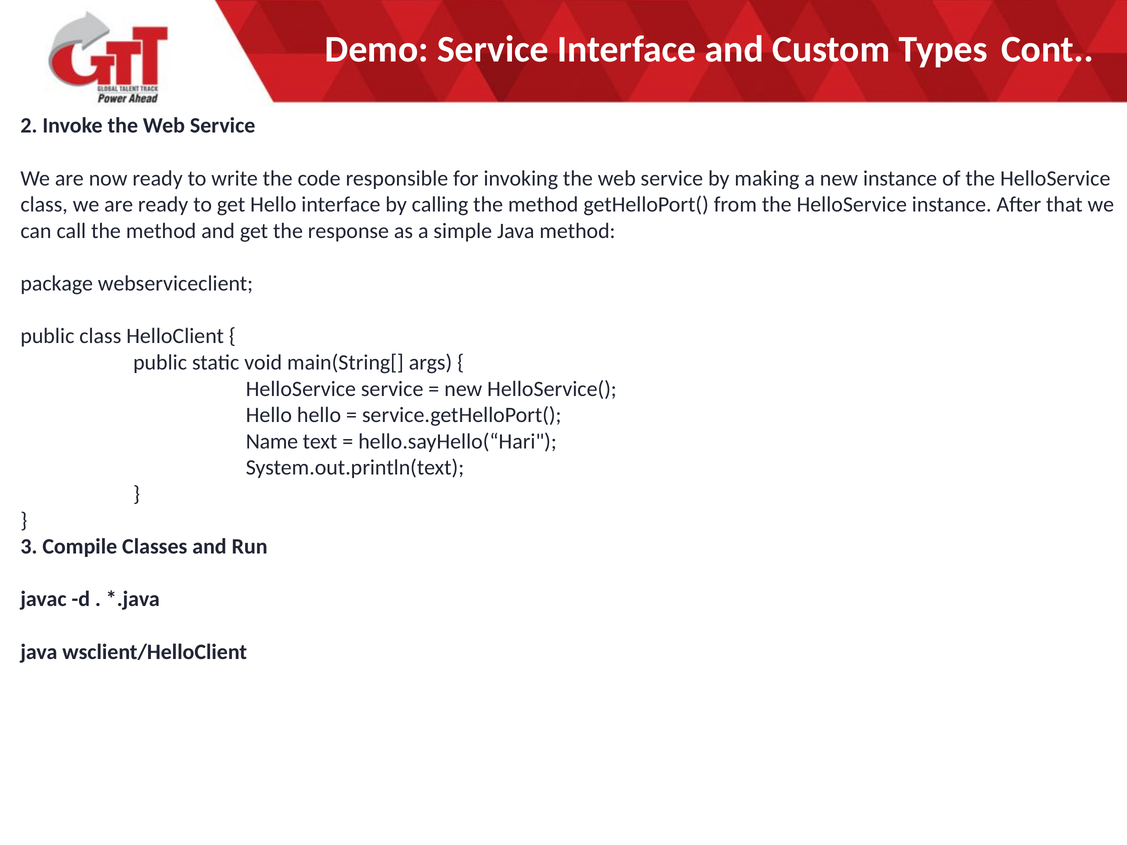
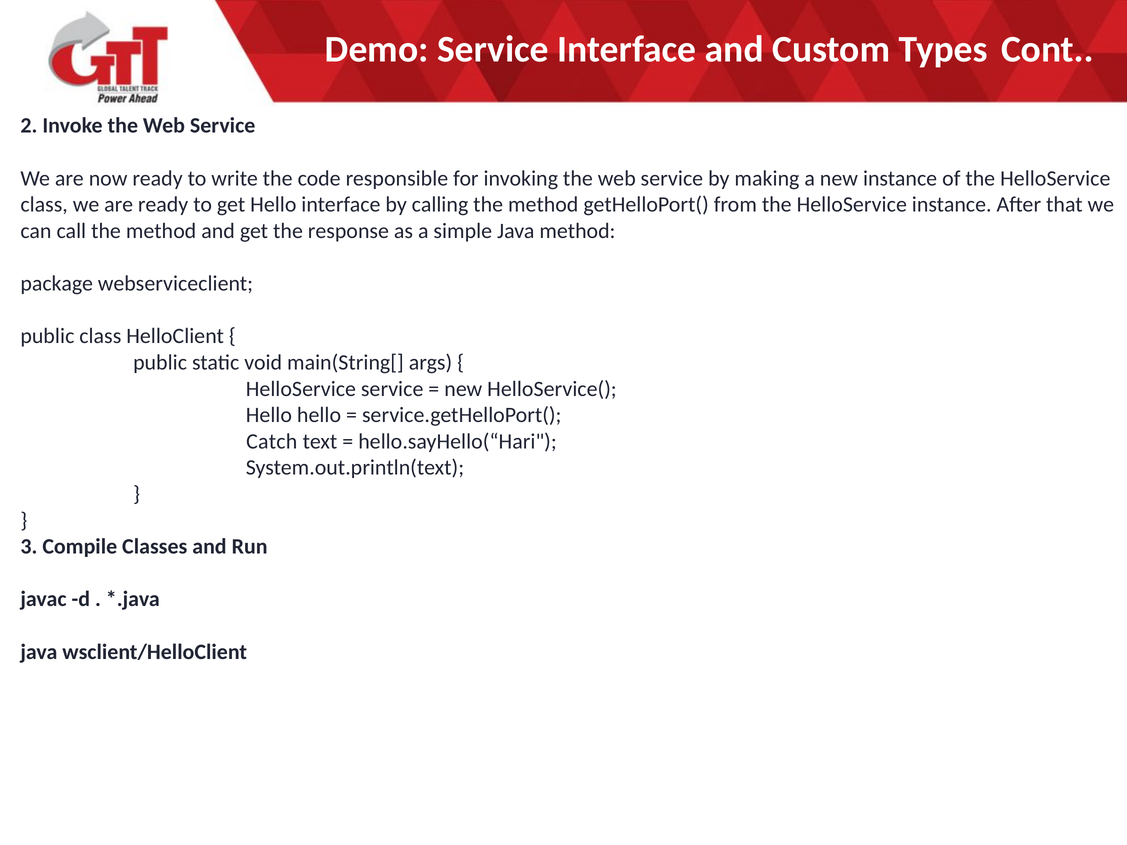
Name: Name -> Catch
